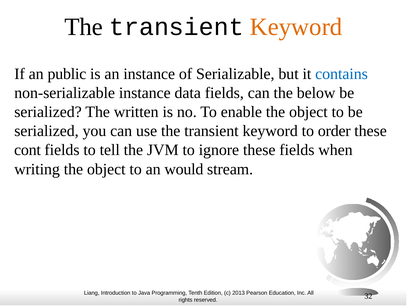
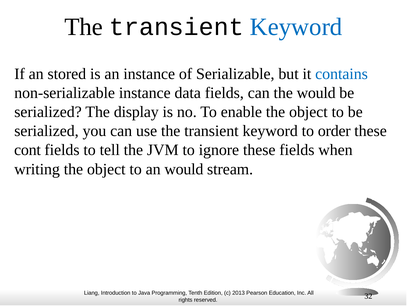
Keyword at (296, 27) colour: orange -> blue
public: public -> stored
the below: below -> would
written: written -> display
